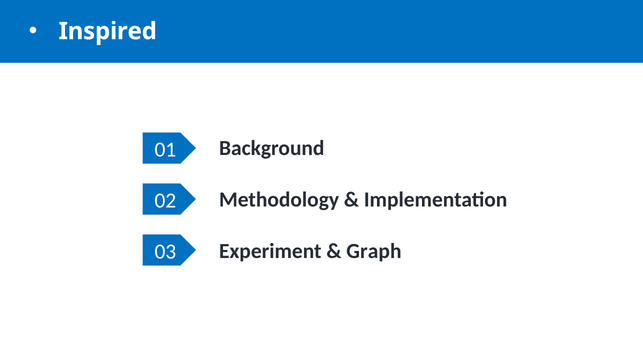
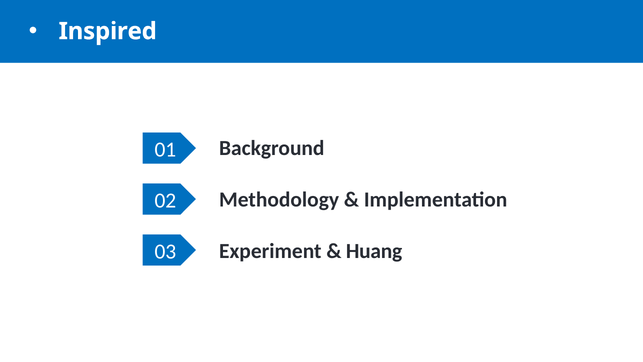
Graph: Graph -> Huang
